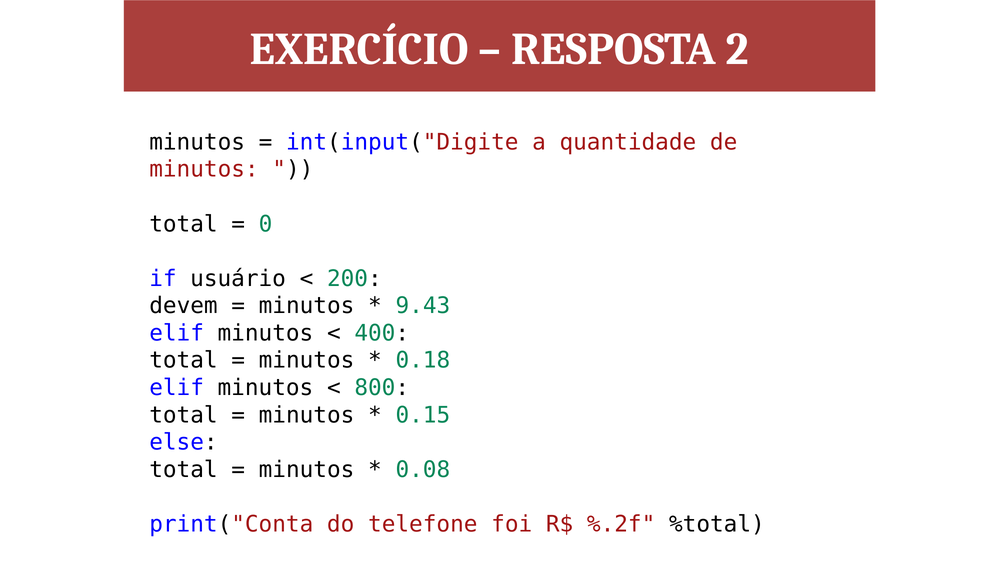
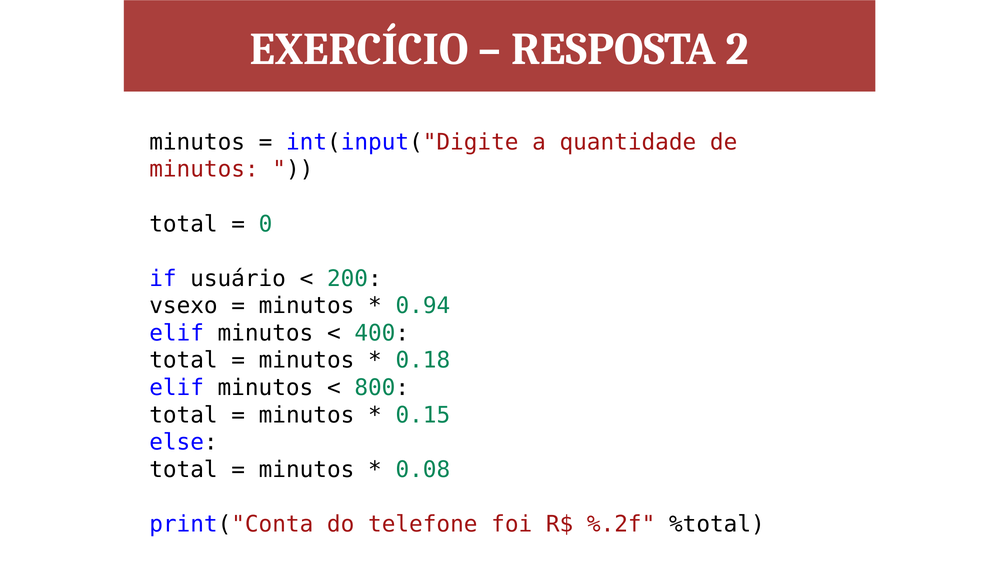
devem: devem -> vsexo
9.43: 9.43 -> 0.94
